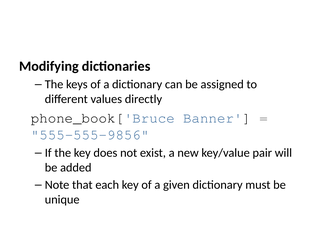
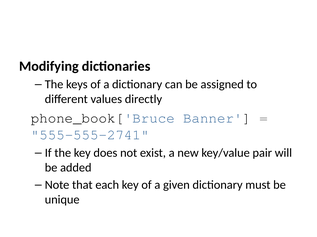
555-555-9856: 555-555-9856 -> 555-555-2741
